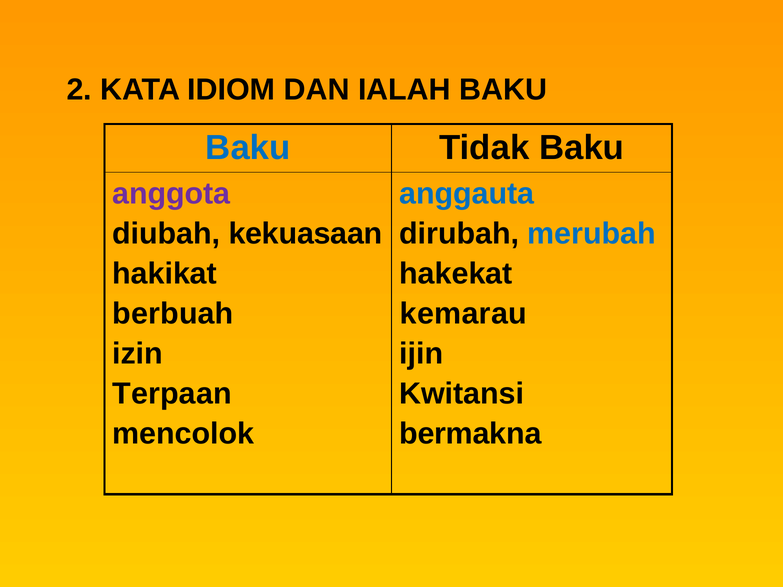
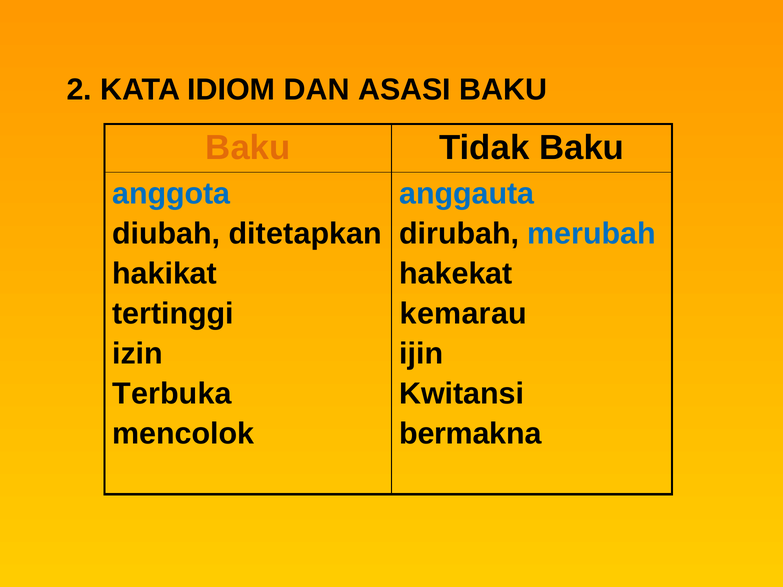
IALAH: IALAH -> ASASI
Baku at (248, 148) colour: blue -> orange
anggota colour: purple -> blue
kekuasaan: kekuasaan -> ditetapkan
berbuah: berbuah -> tertinggi
Terpaan: Terpaan -> Terbuka
